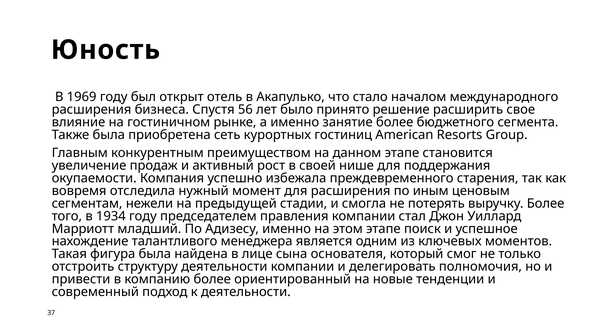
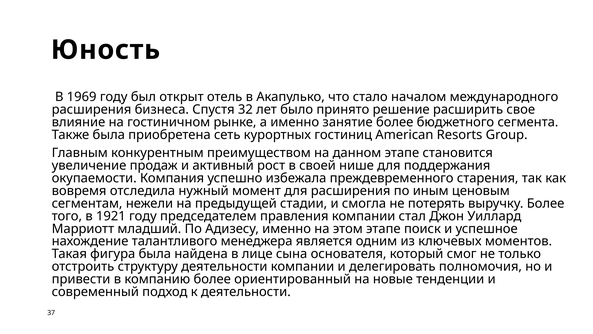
56: 56 -> 32
1934: 1934 -> 1921
